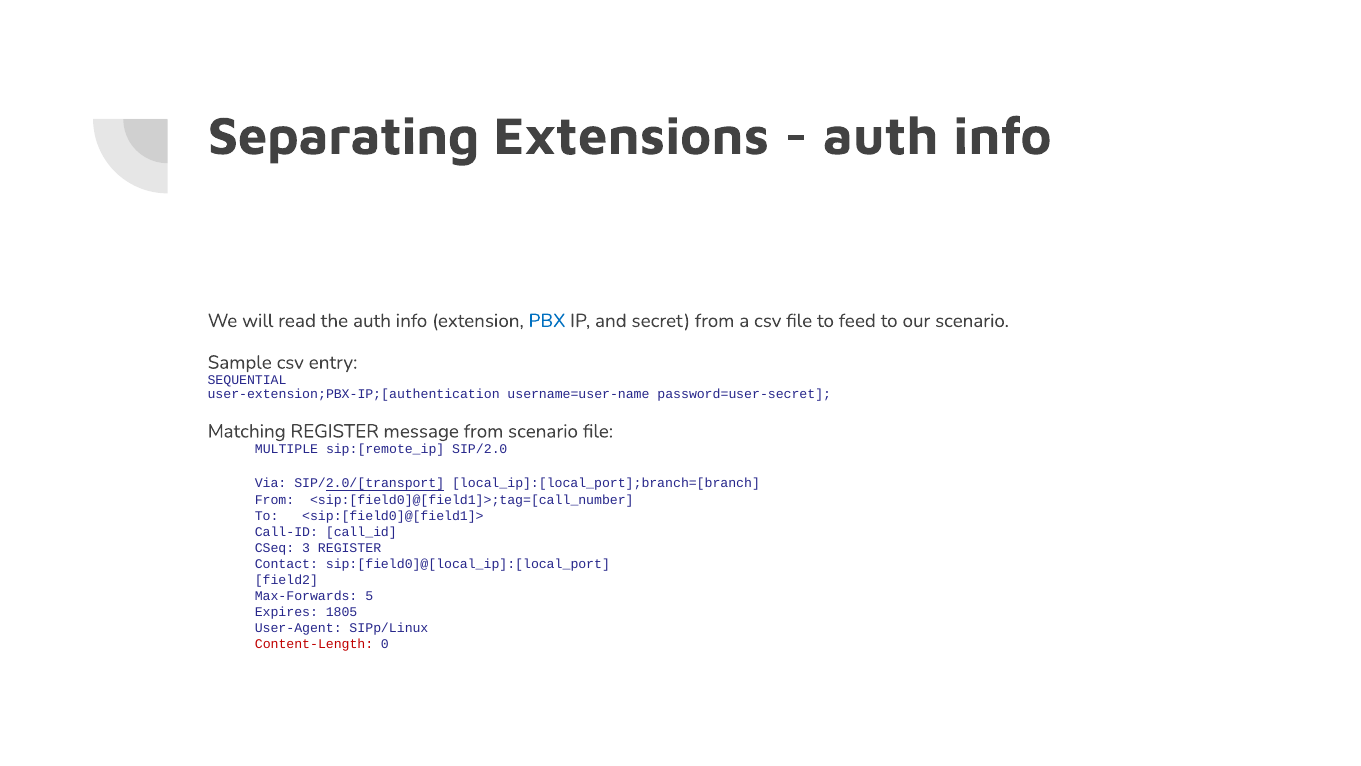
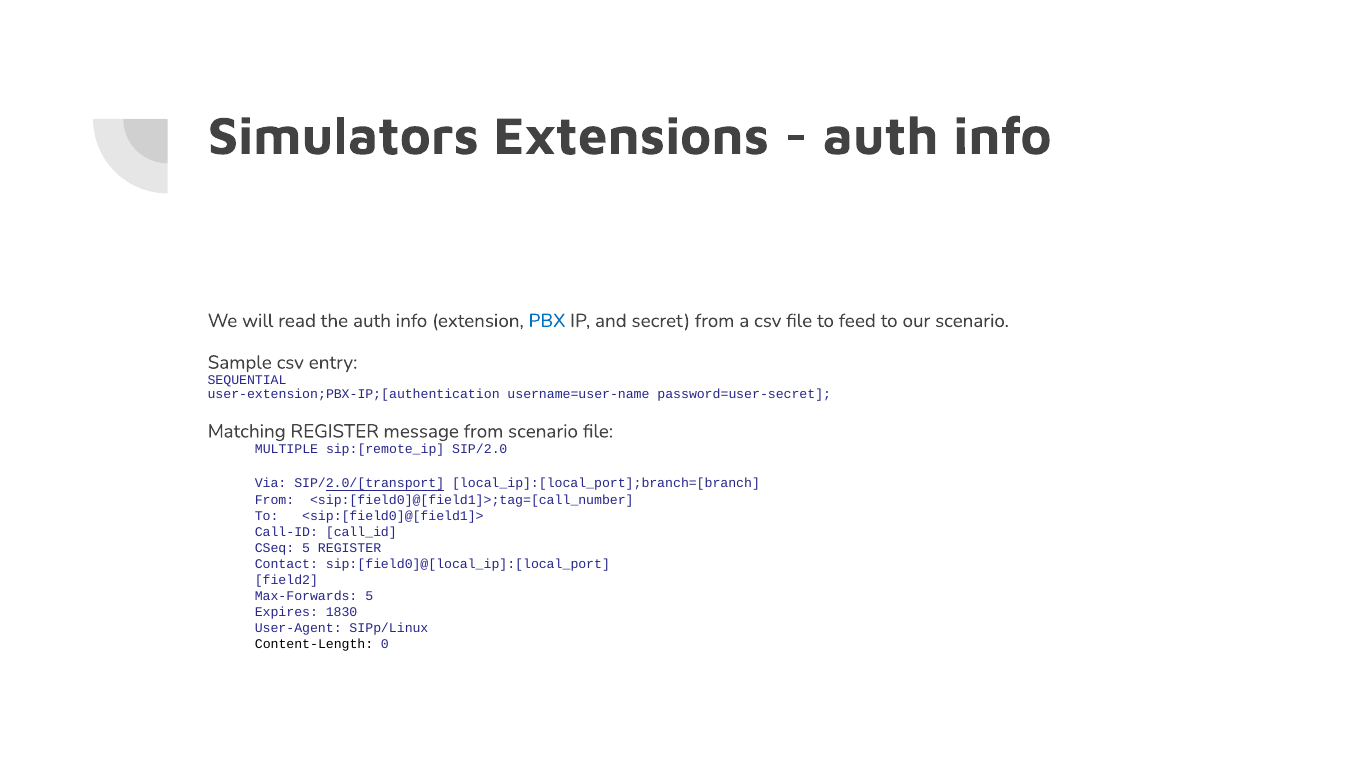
Separating: Separating -> Simulators
CSeq 3: 3 -> 5
1805: 1805 -> 1830
Content-Length colour: red -> black
